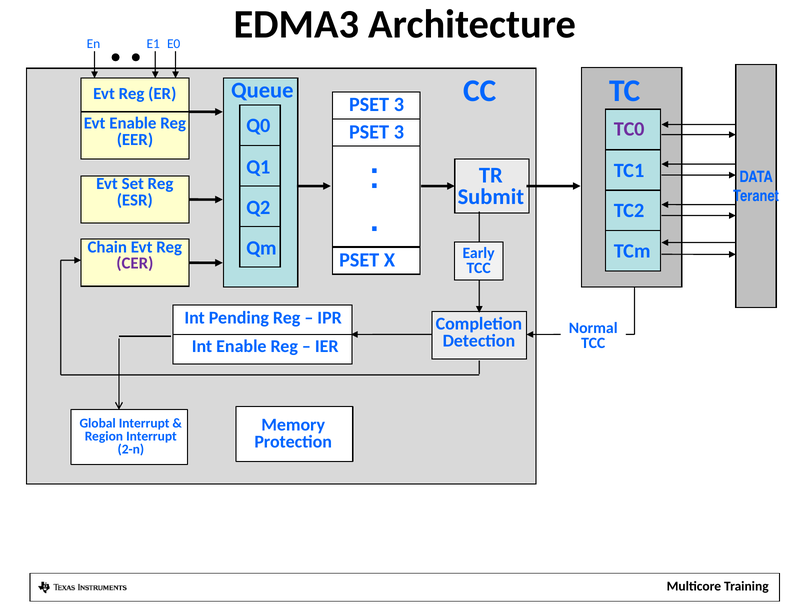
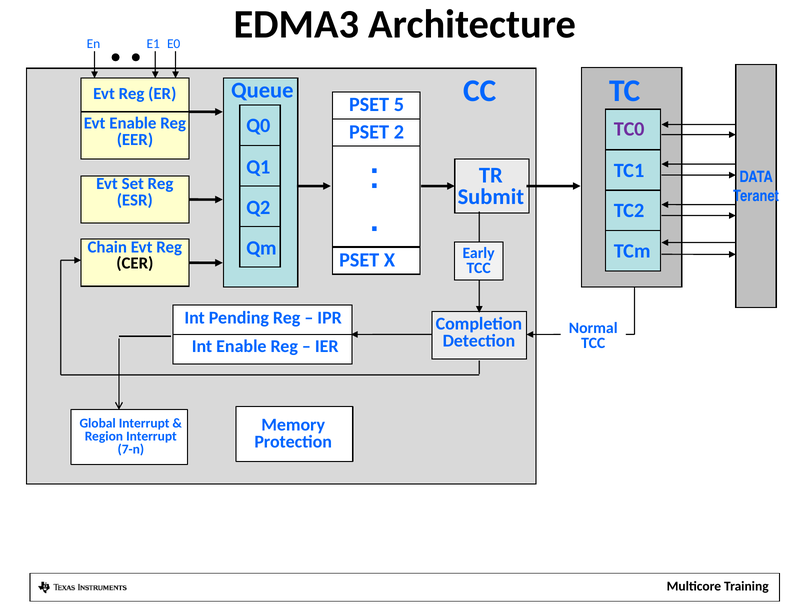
3 at (399, 105): 3 -> 5
3 at (399, 132): 3 -> 2
CER colour: purple -> black
2-n: 2-n -> 7-n
